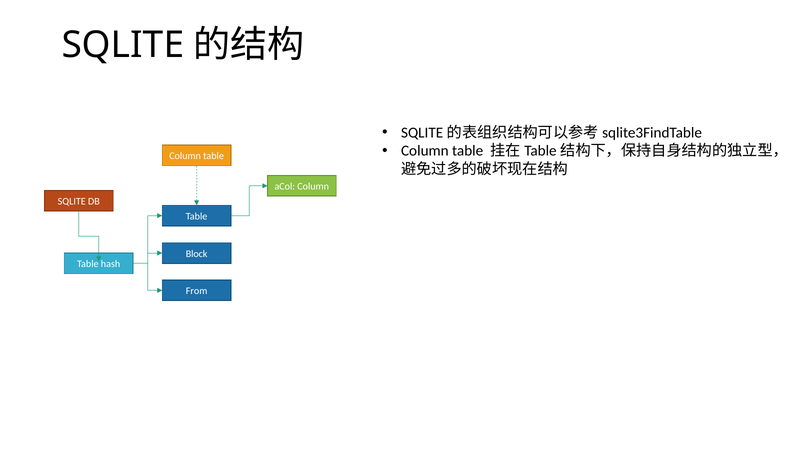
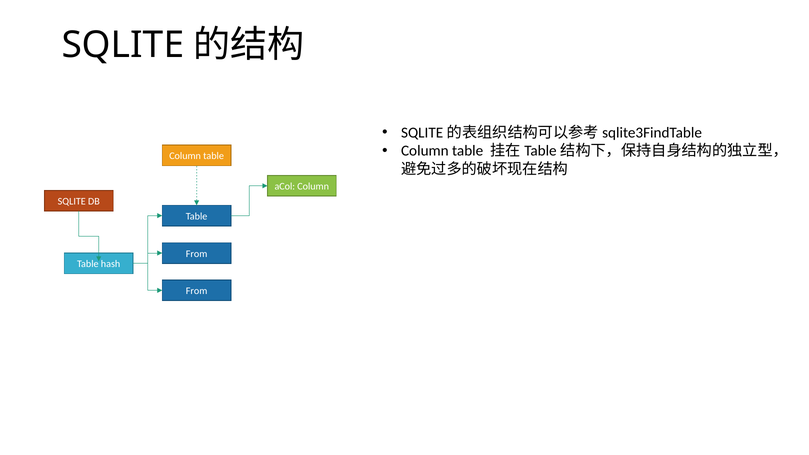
Block at (197, 254): Block -> From
